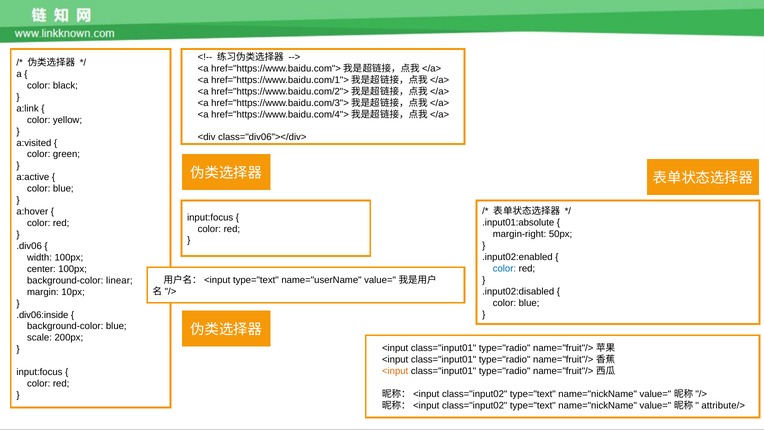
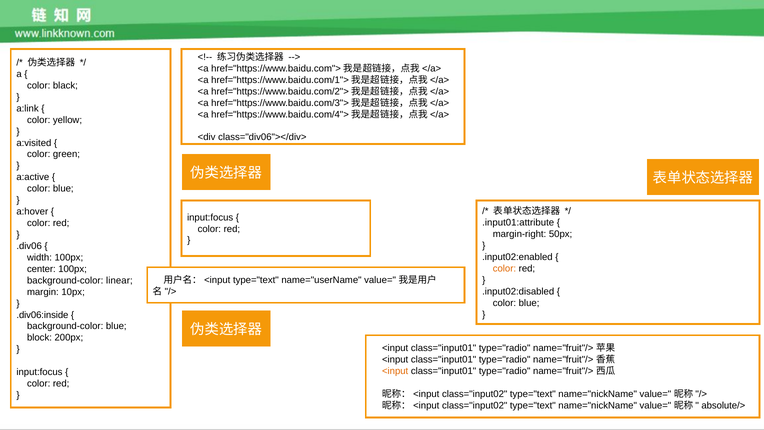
.input01:absolute: .input01:absolute -> .input01:attribute
color at (504, 268) colour: blue -> orange
scale: scale -> block
attribute/>: attribute/> -> absolute/>
